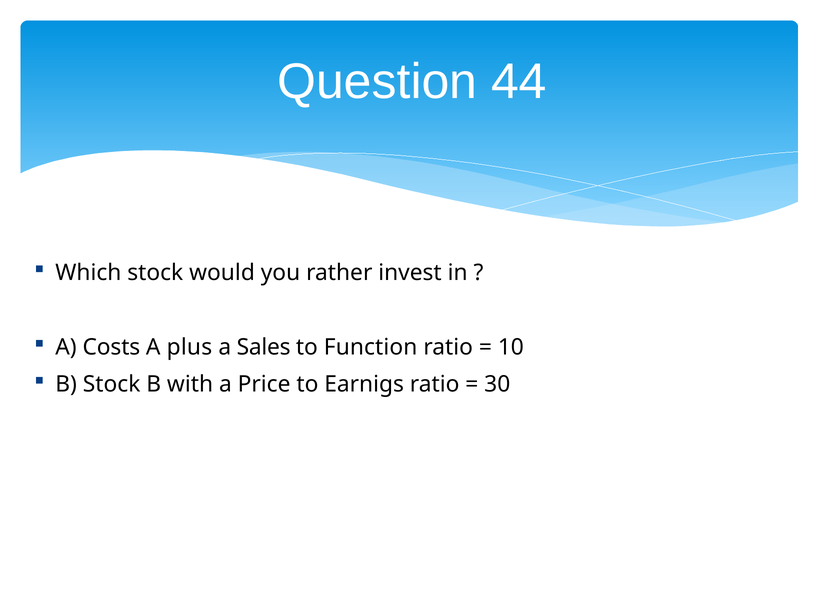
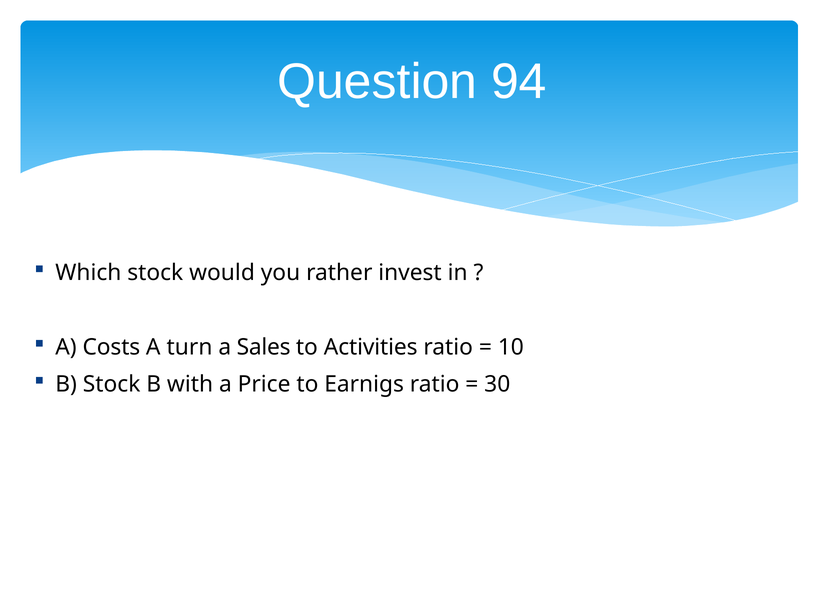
44: 44 -> 94
plus: plus -> turn
Function: Function -> Activities
